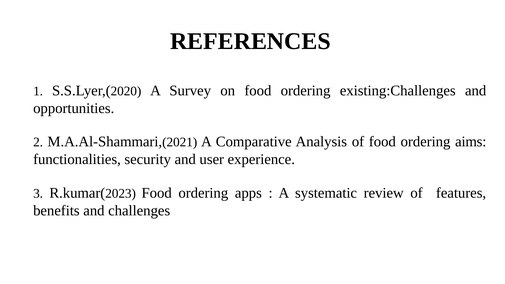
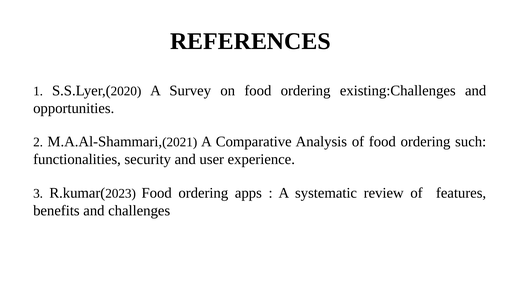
aims: aims -> such
